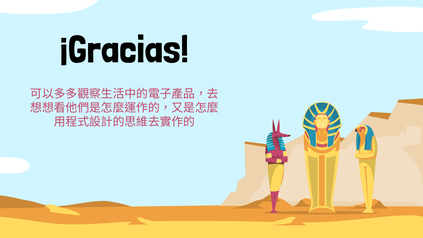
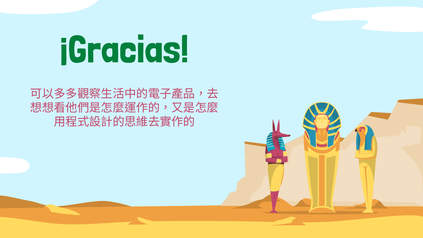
¡Gracias colour: black -> green
